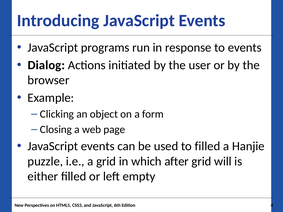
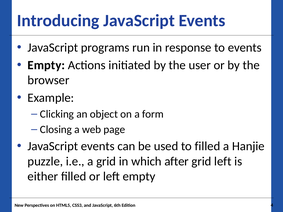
Dialog at (46, 65): Dialog -> Empty
grid will: will -> left
